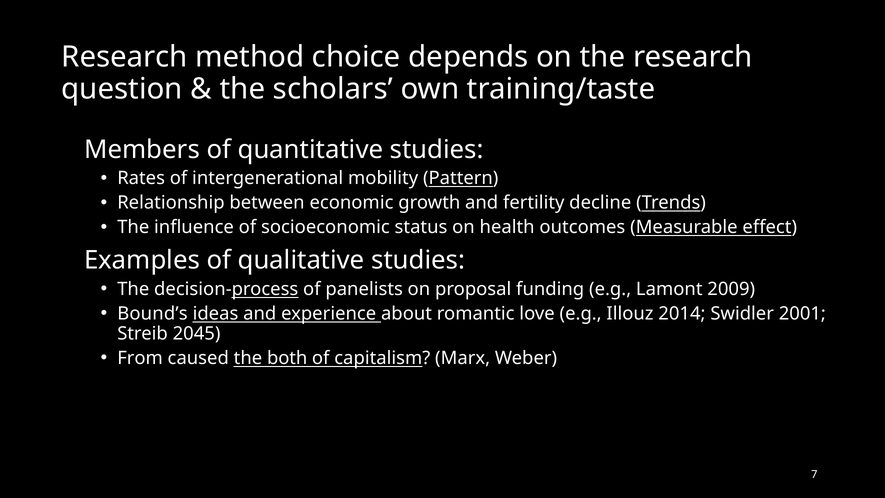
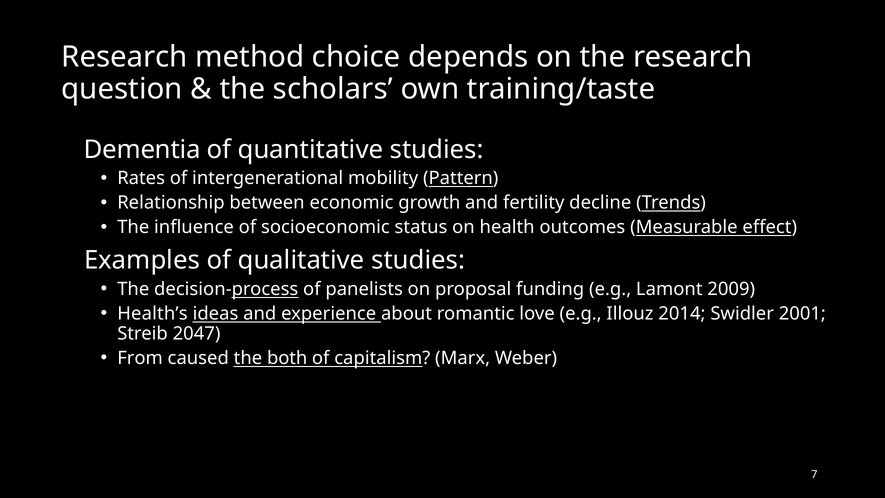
Members: Members -> Dementia
Bound’s: Bound’s -> Health’s
2045: 2045 -> 2047
